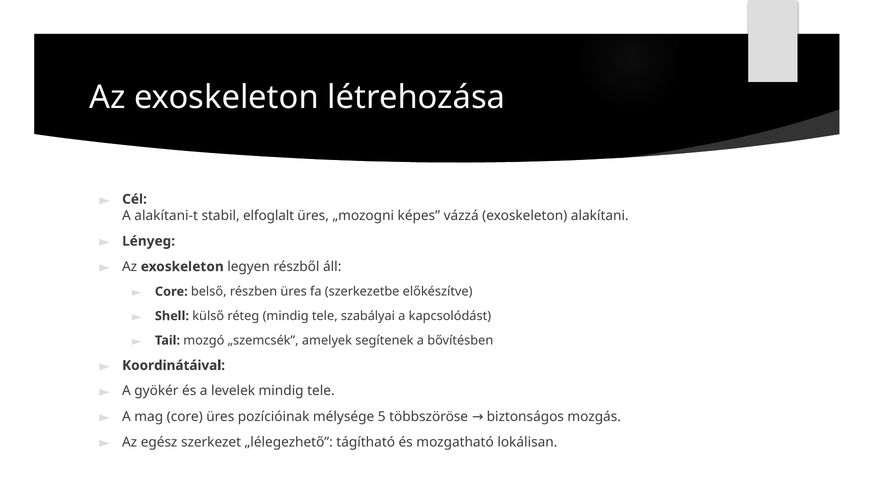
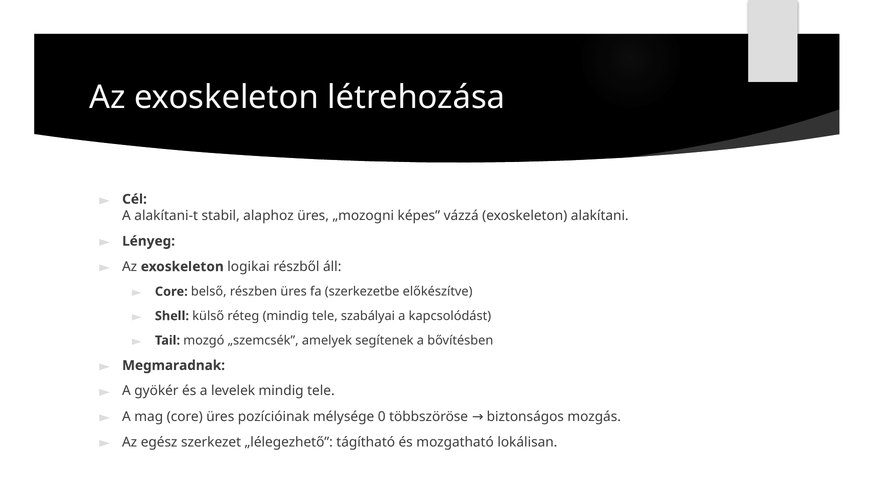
elfoglalt: elfoglalt -> alaphoz
legyen: legyen -> logikai
Koordinátáival: Koordinátáival -> Megmaradnak
5: 5 -> 0
